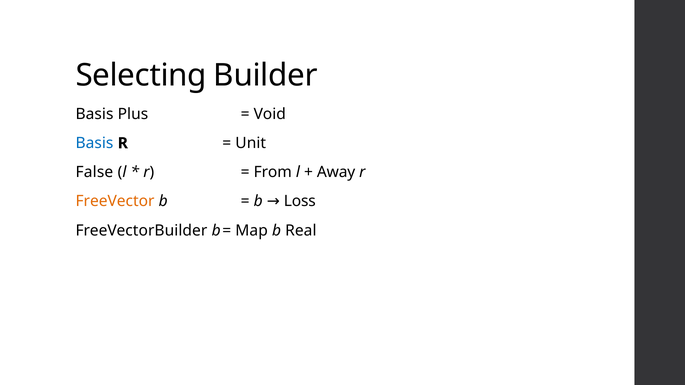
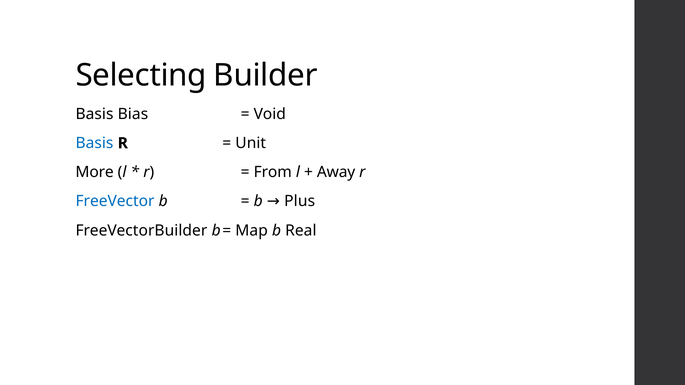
Plus: Plus -> Bias
False: False -> More
FreeVector colour: orange -> blue
Loss: Loss -> Plus
